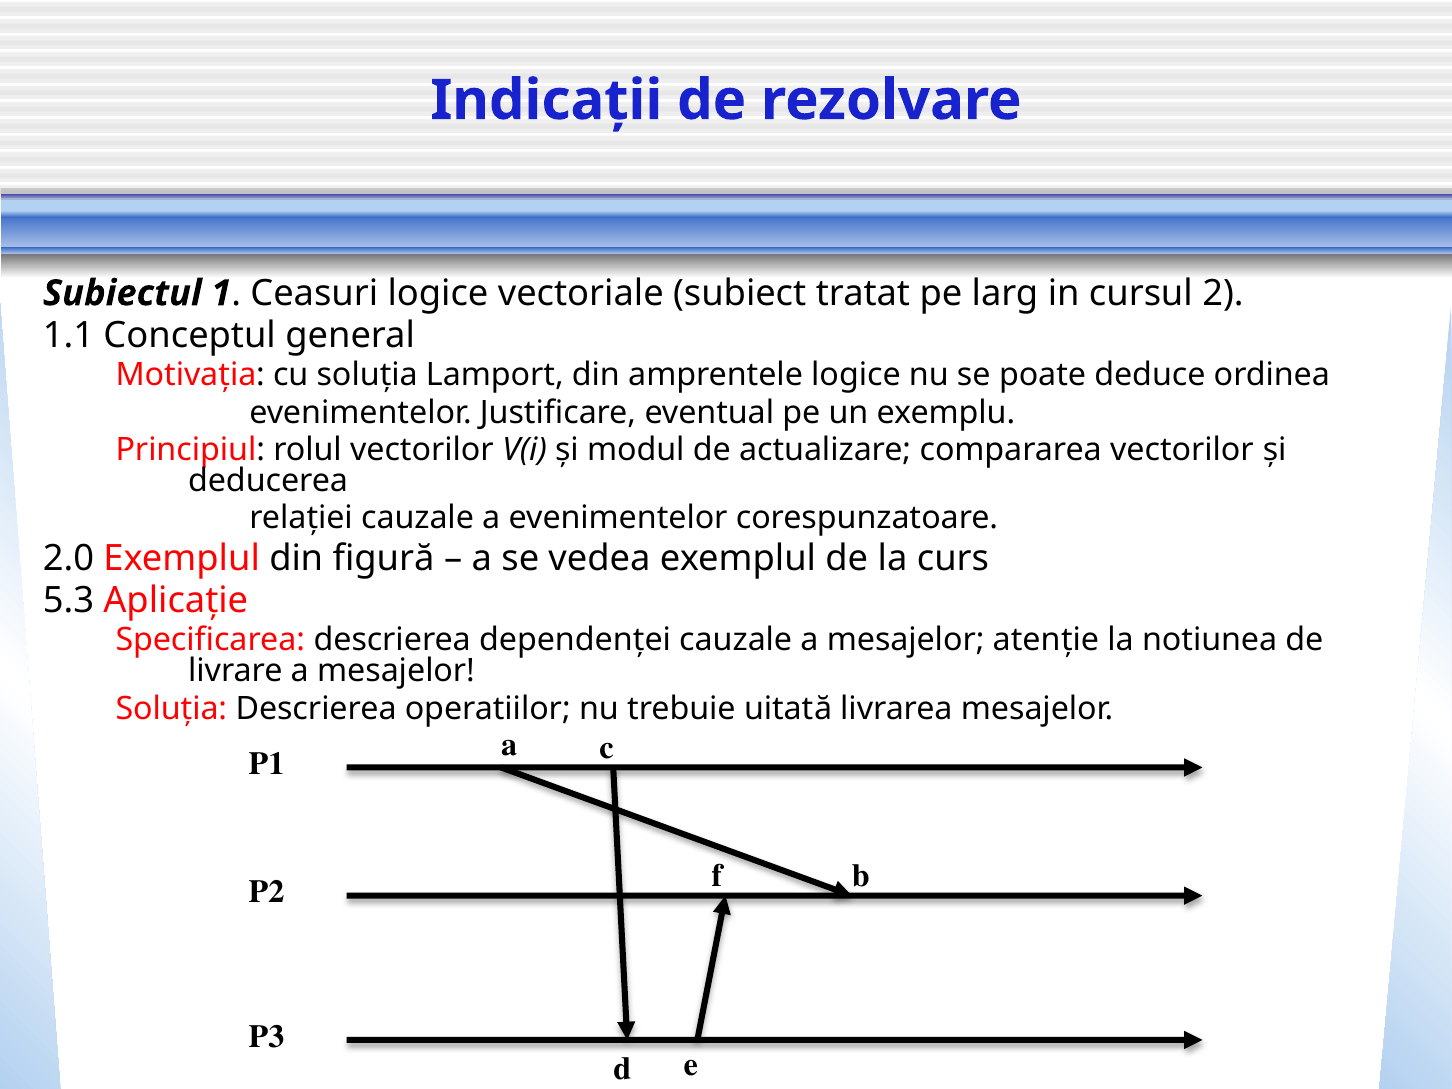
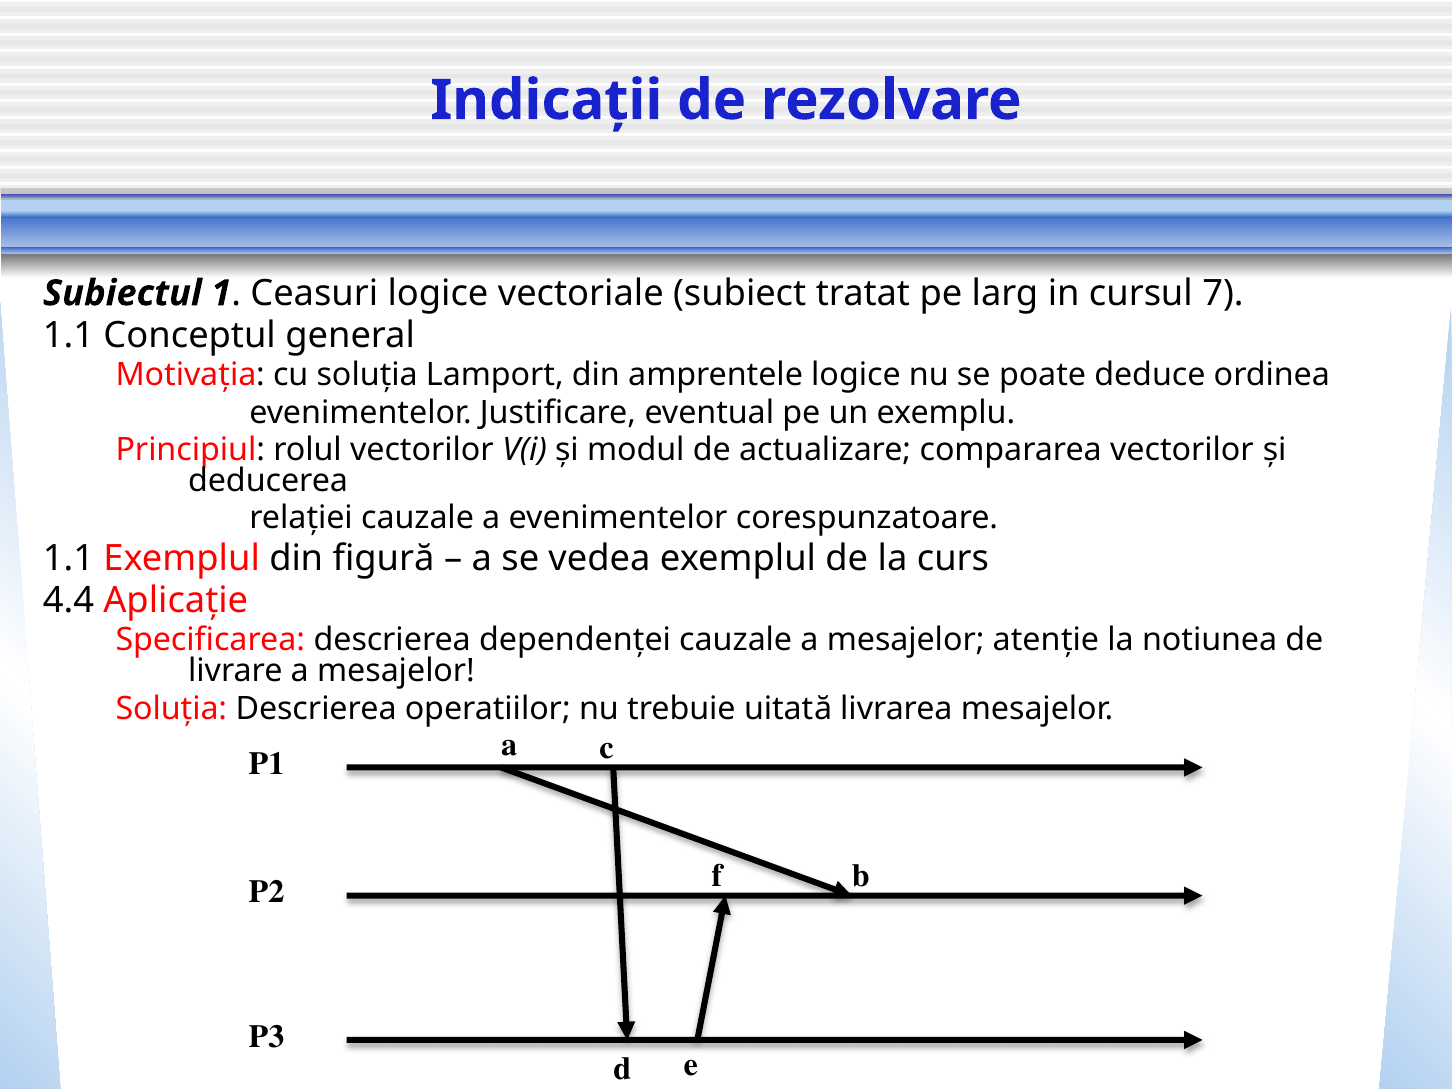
2: 2 -> 7
2.0 at (69, 558): 2.0 -> 1.1
5.3: 5.3 -> 4.4
